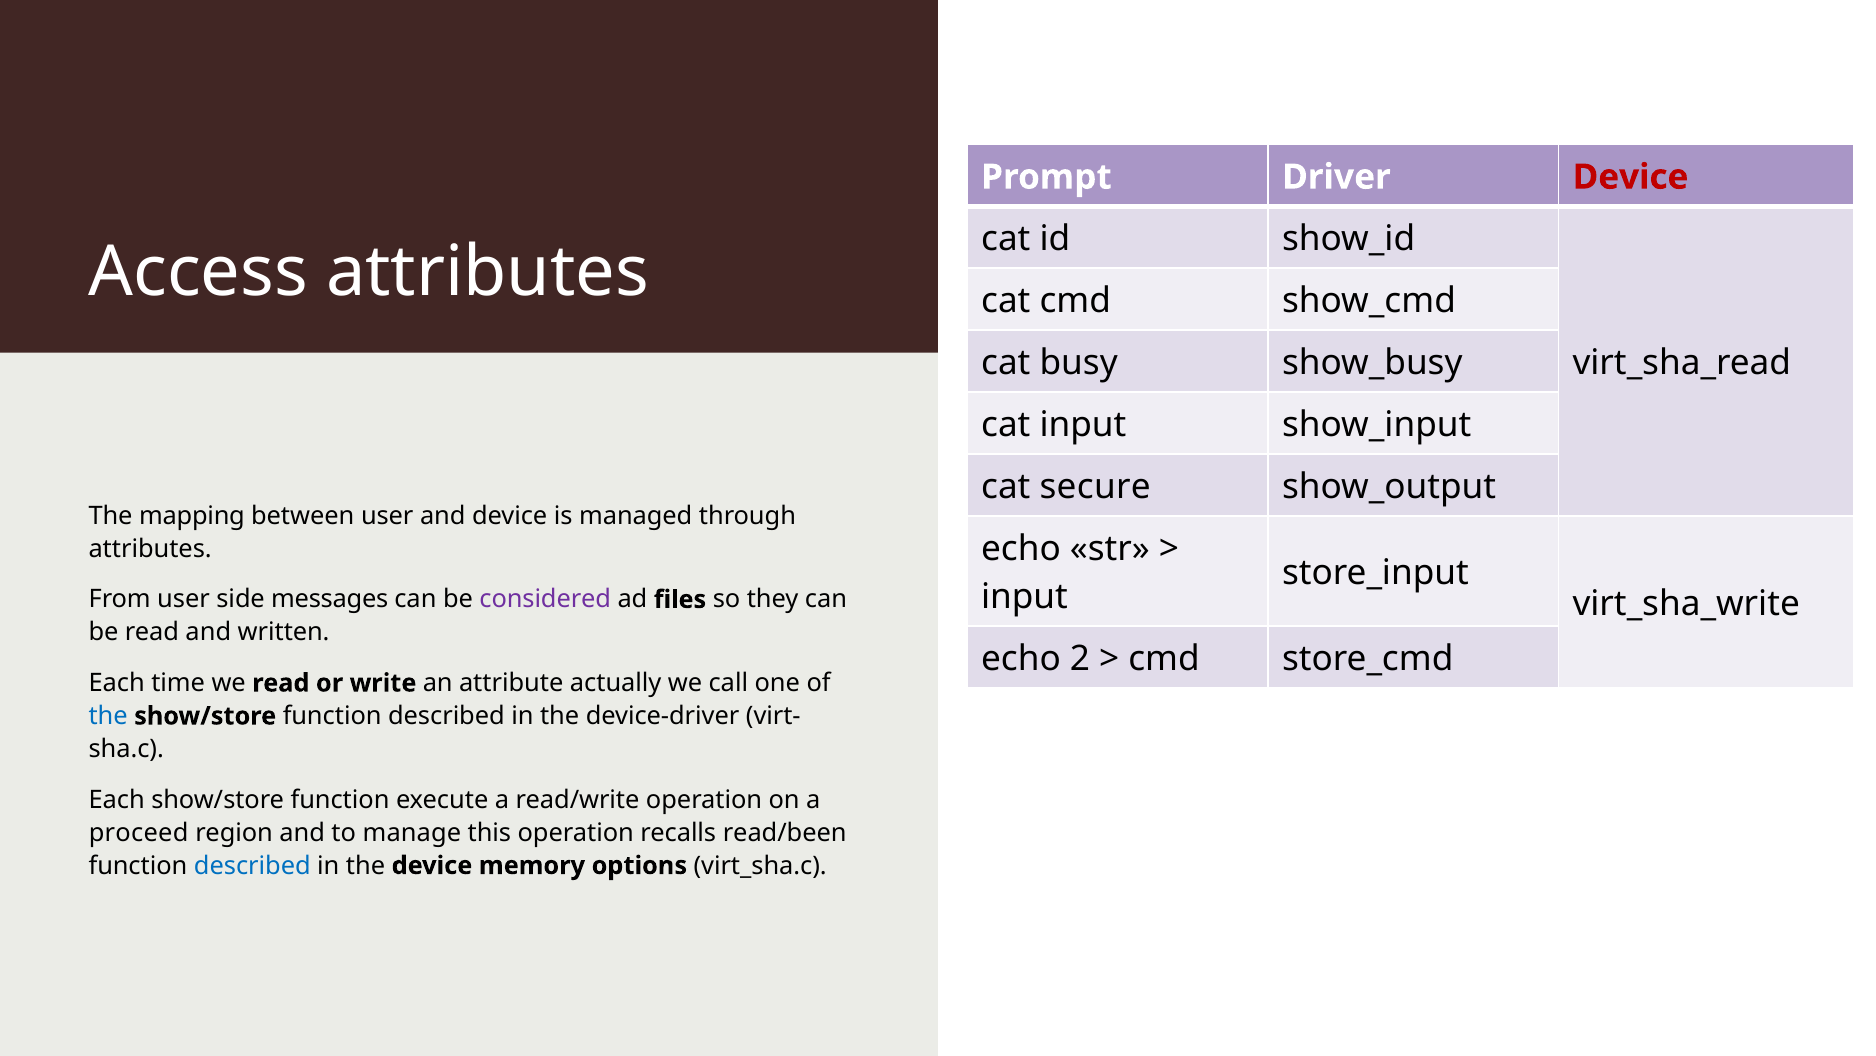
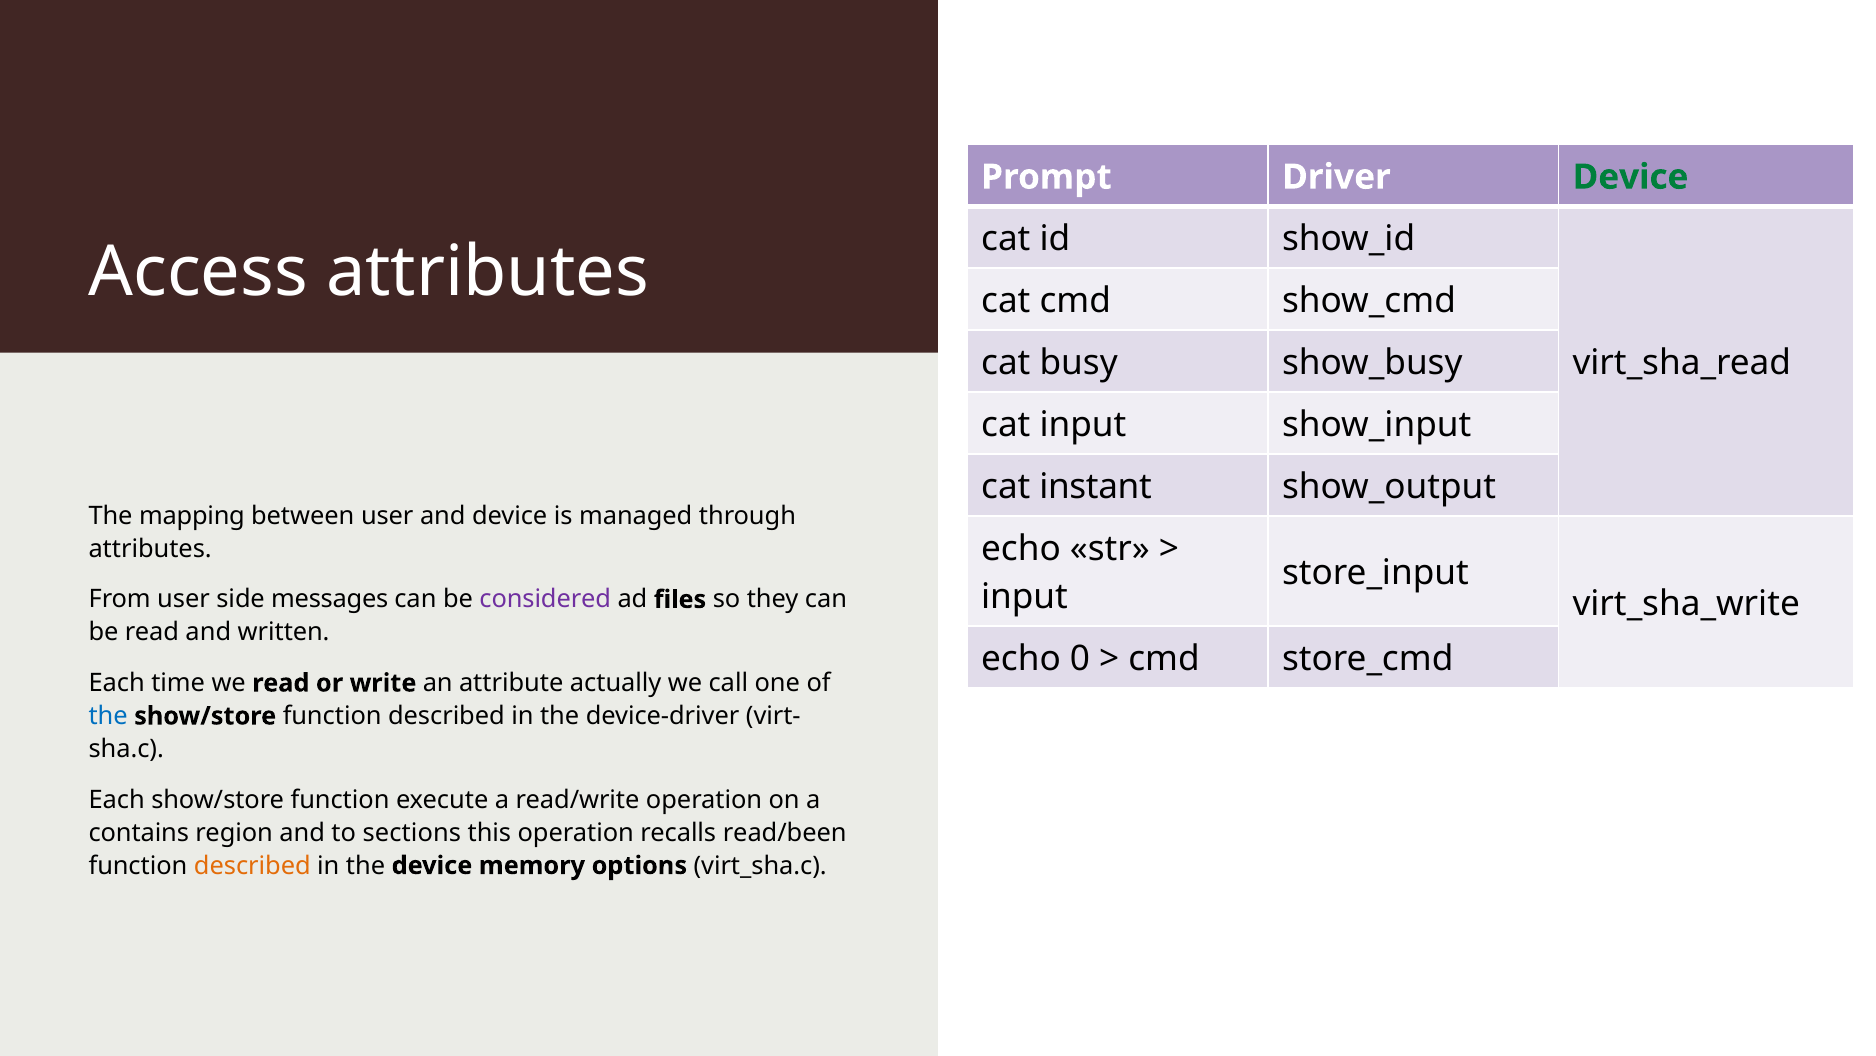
Device at (1631, 177) colour: red -> green
secure: secure -> instant
2: 2 -> 0
proceed: proceed -> contains
manage: manage -> sections
described at (252, 865) colour: blue -> orange
